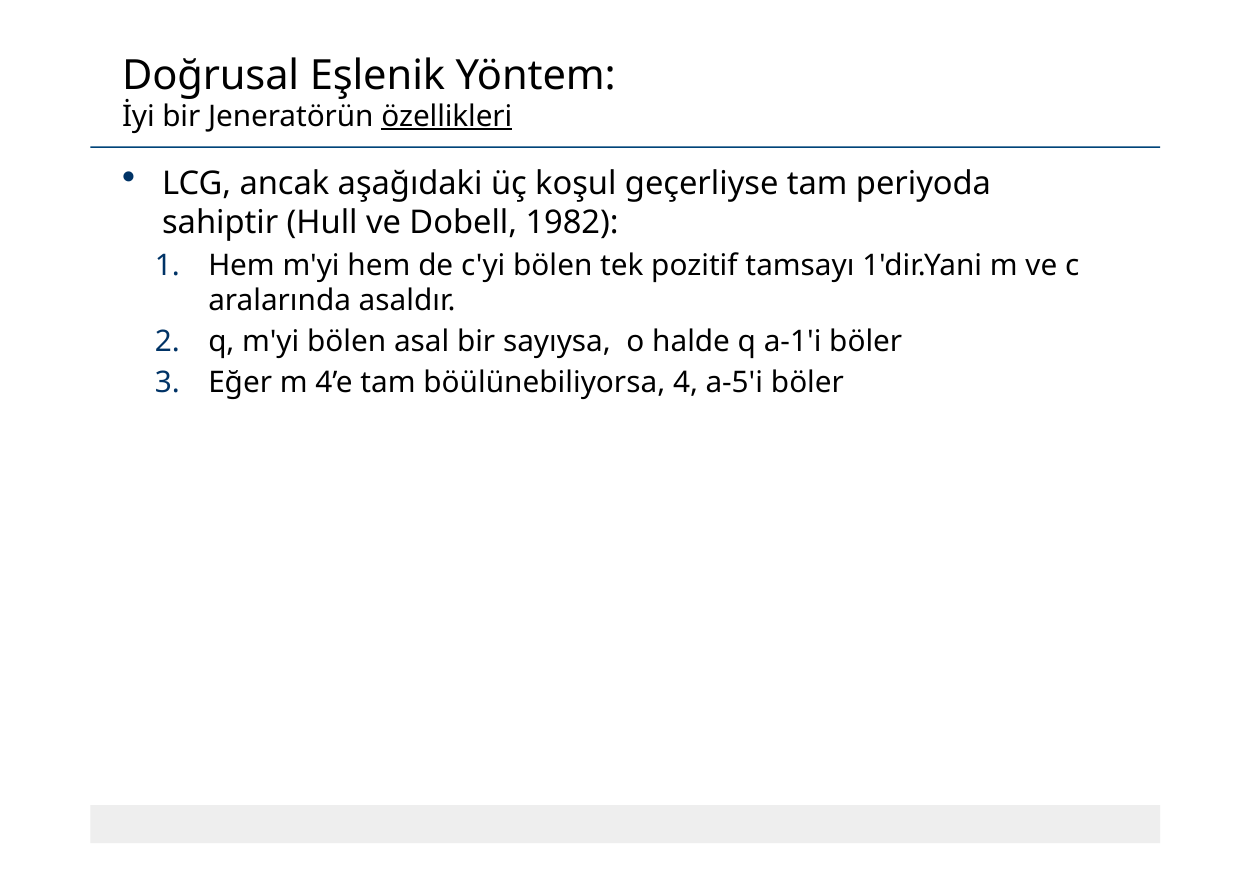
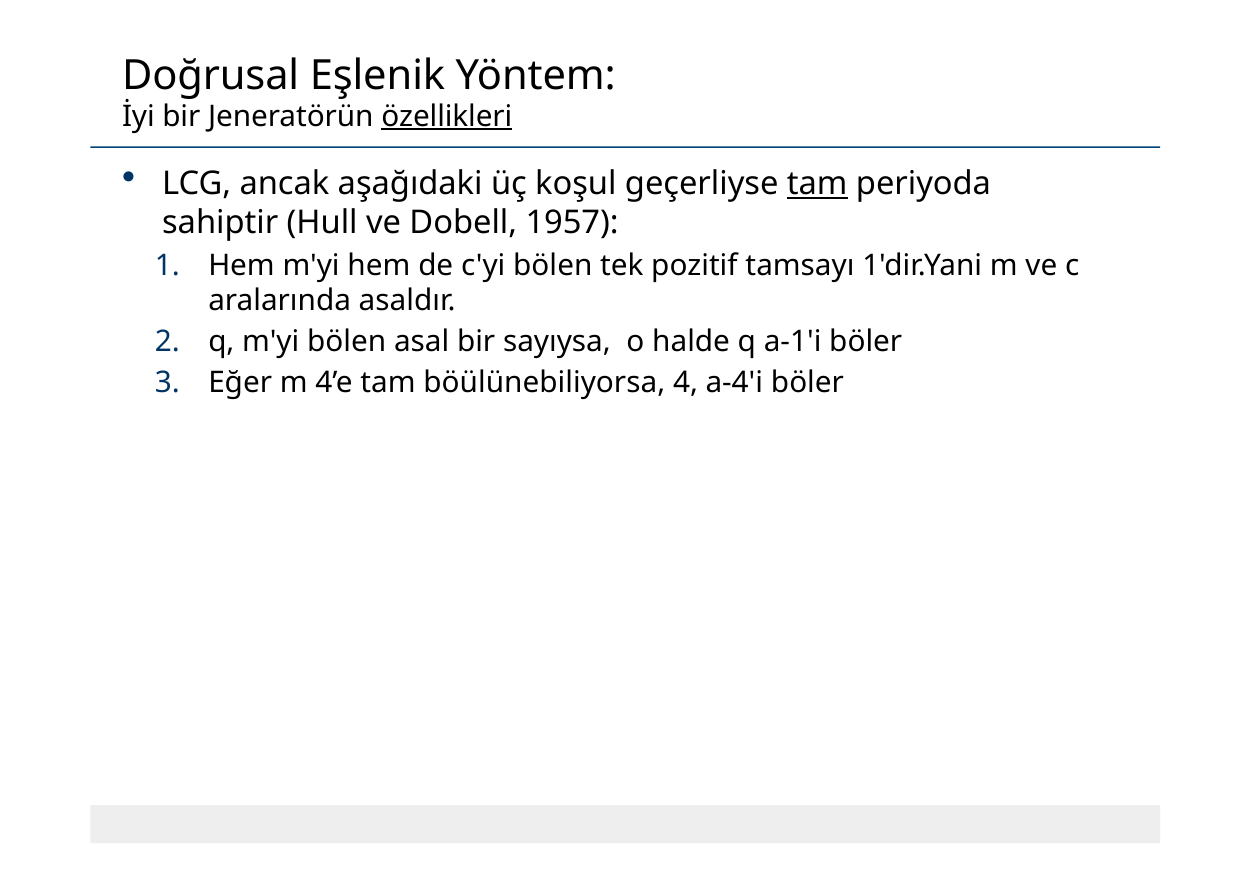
tam at (817, 184) underline: none -> present
1982: 1982 -> 1957
a-5'i: a-5'i -> a-4'i
